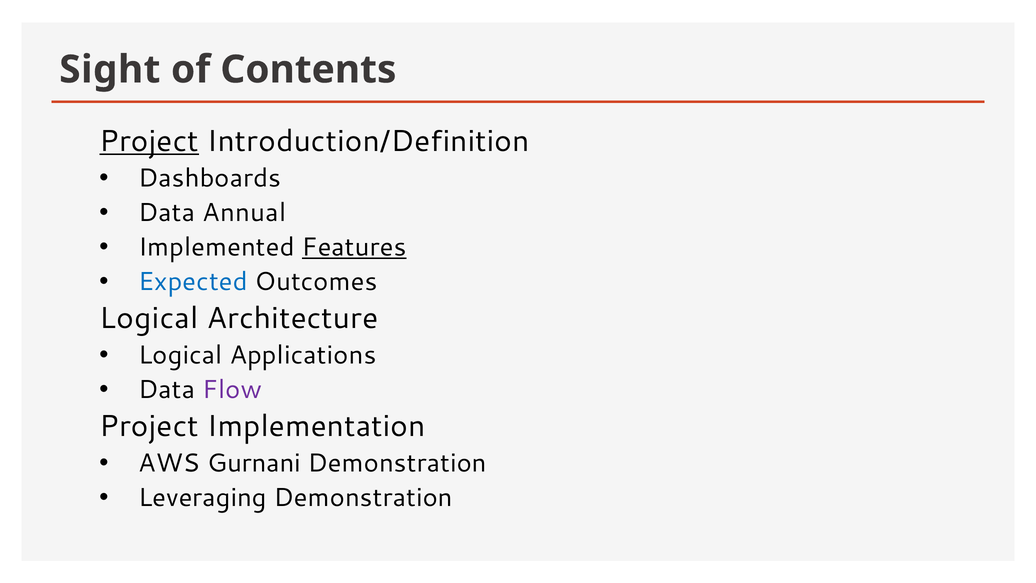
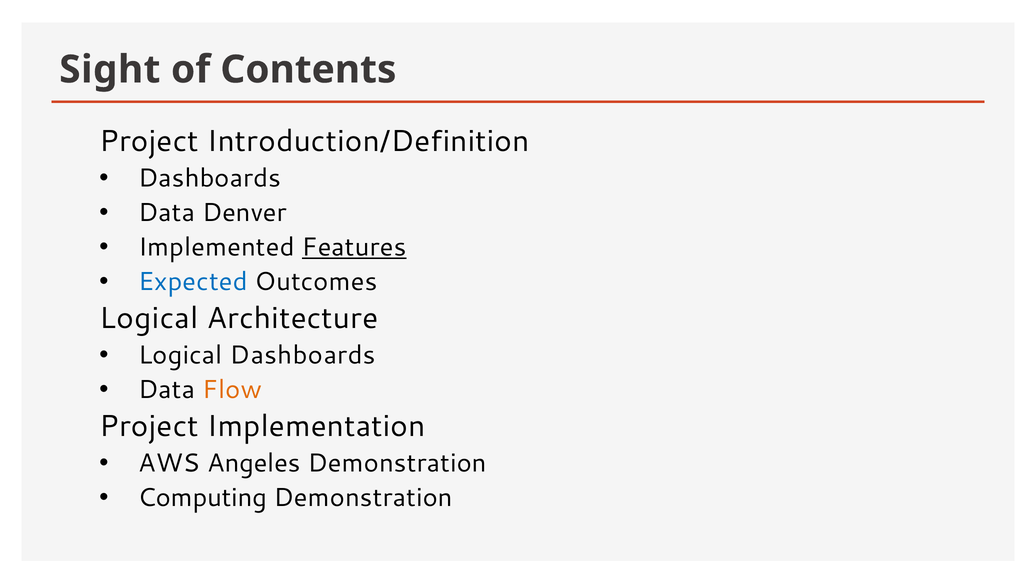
Project at (149, 141) underline: present -> none
Annual: Annual -> Denver
Logical Applications: Applications -> Dashboards
Flow colour: purple -> orange
Gurnani: Gurnani -> Angeles
Leveraging: Leveraging -> Computing
